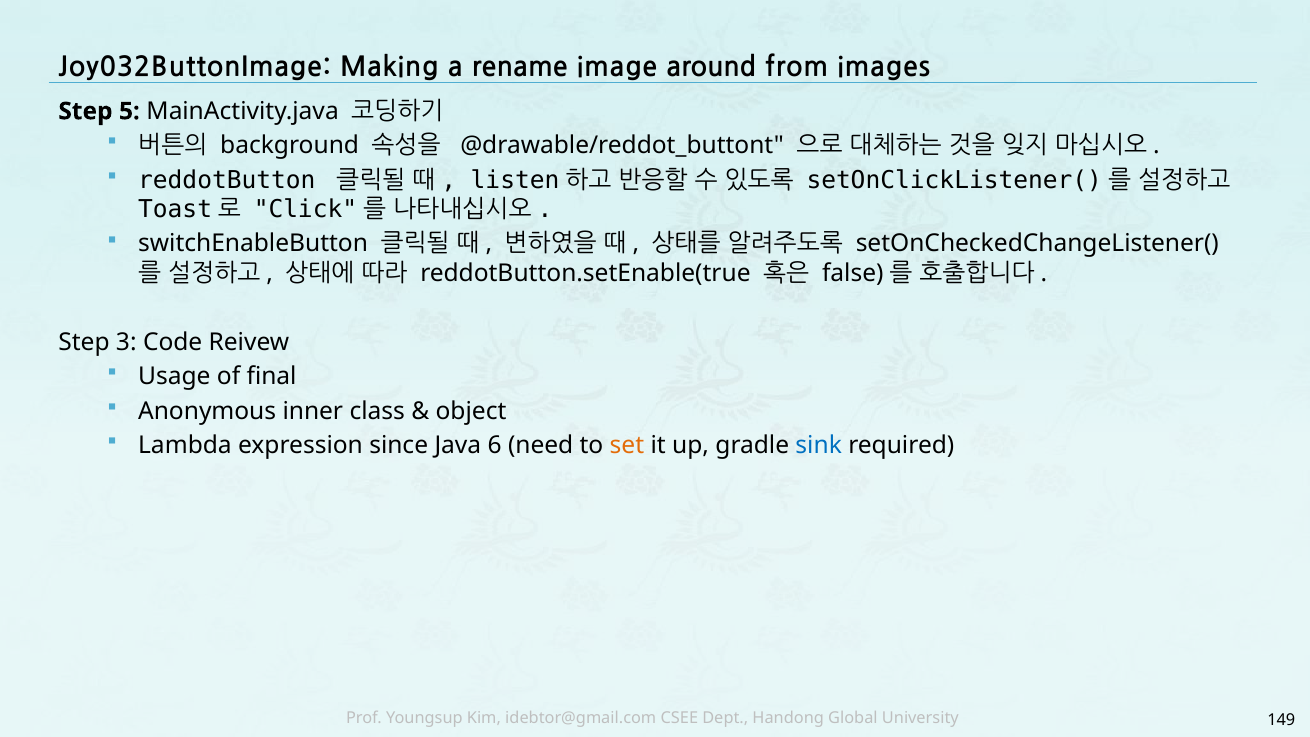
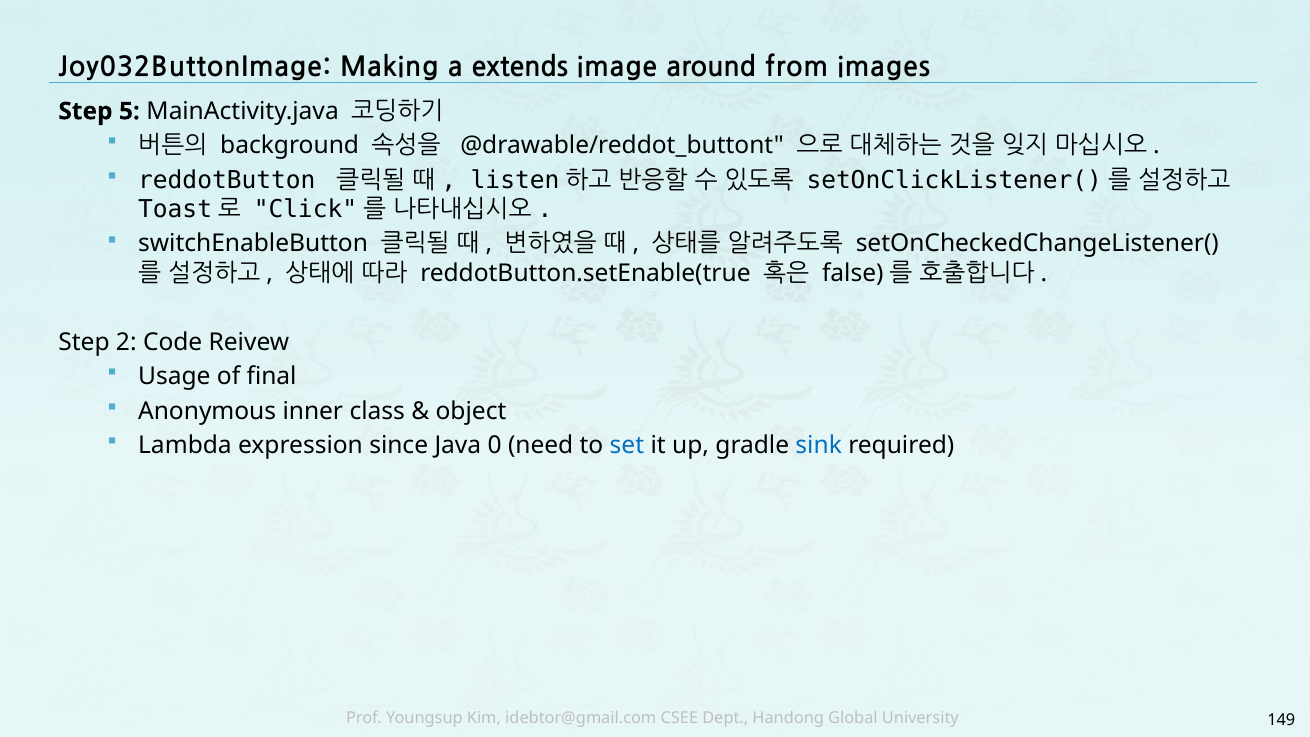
rename: rename -> extends
3: 3 -> 2
6: 6 -> 0
set colour: orange -> blue
